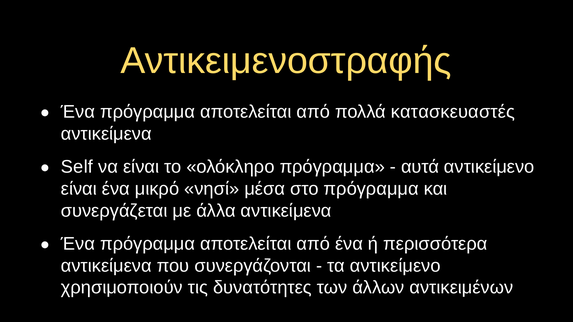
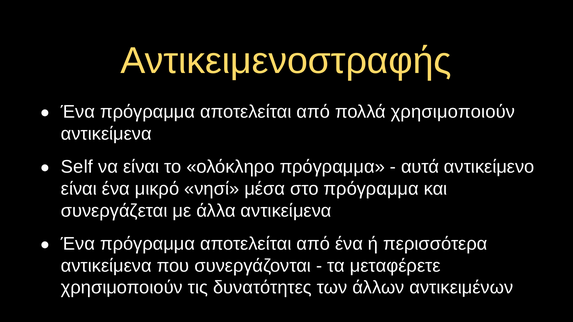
πολλά κατασκευαστές: κατασκευαστές -> χρησιμοποιούν
τα αντικείμενο: αντικείμενο -> μεταφέρετε
